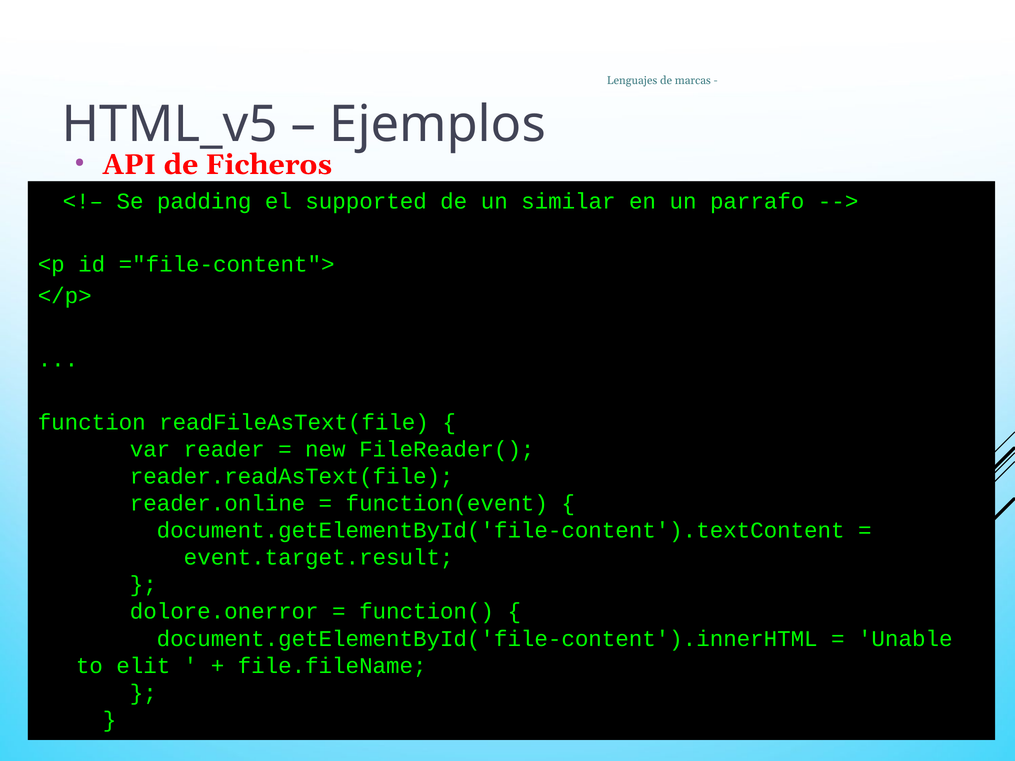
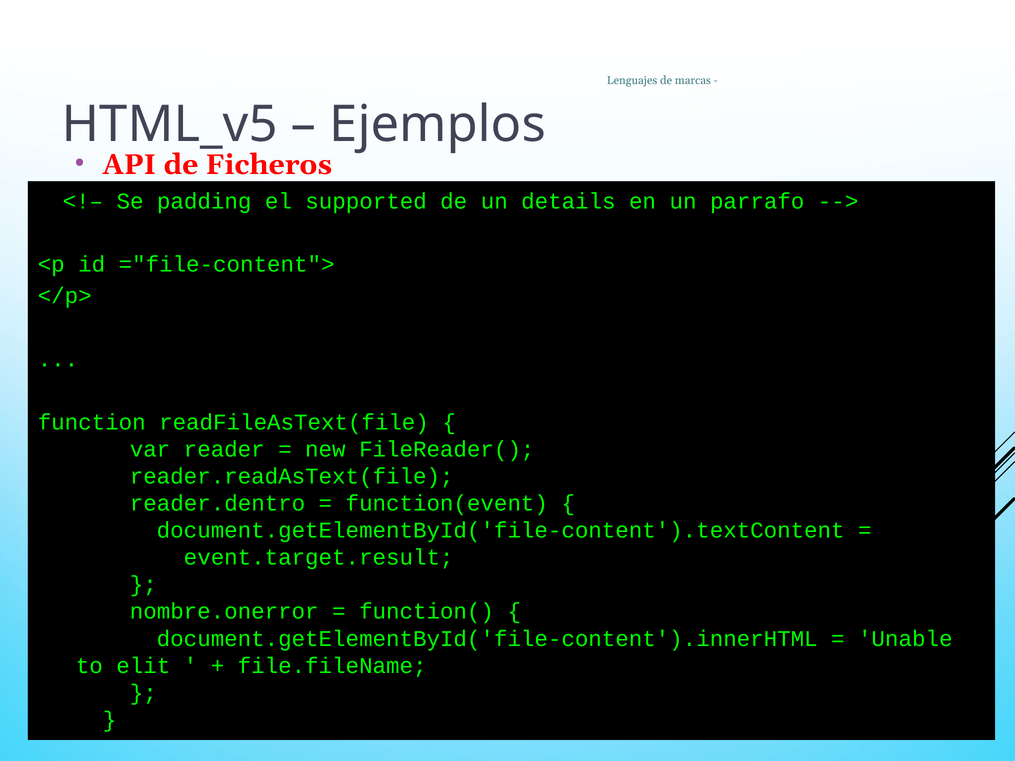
similar: similar -> details
reader.online: reader.online -> reader.dentro
dolore.onerror: dolore.onerror -> nombre.onerror
